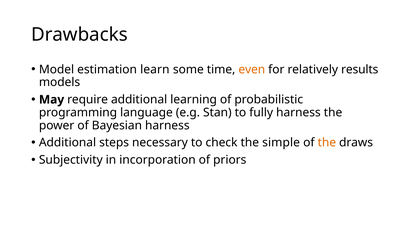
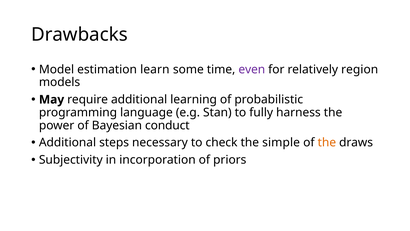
even colour: orange -> purple
results: results -> region
Bayesian harness: harness -> conduct
